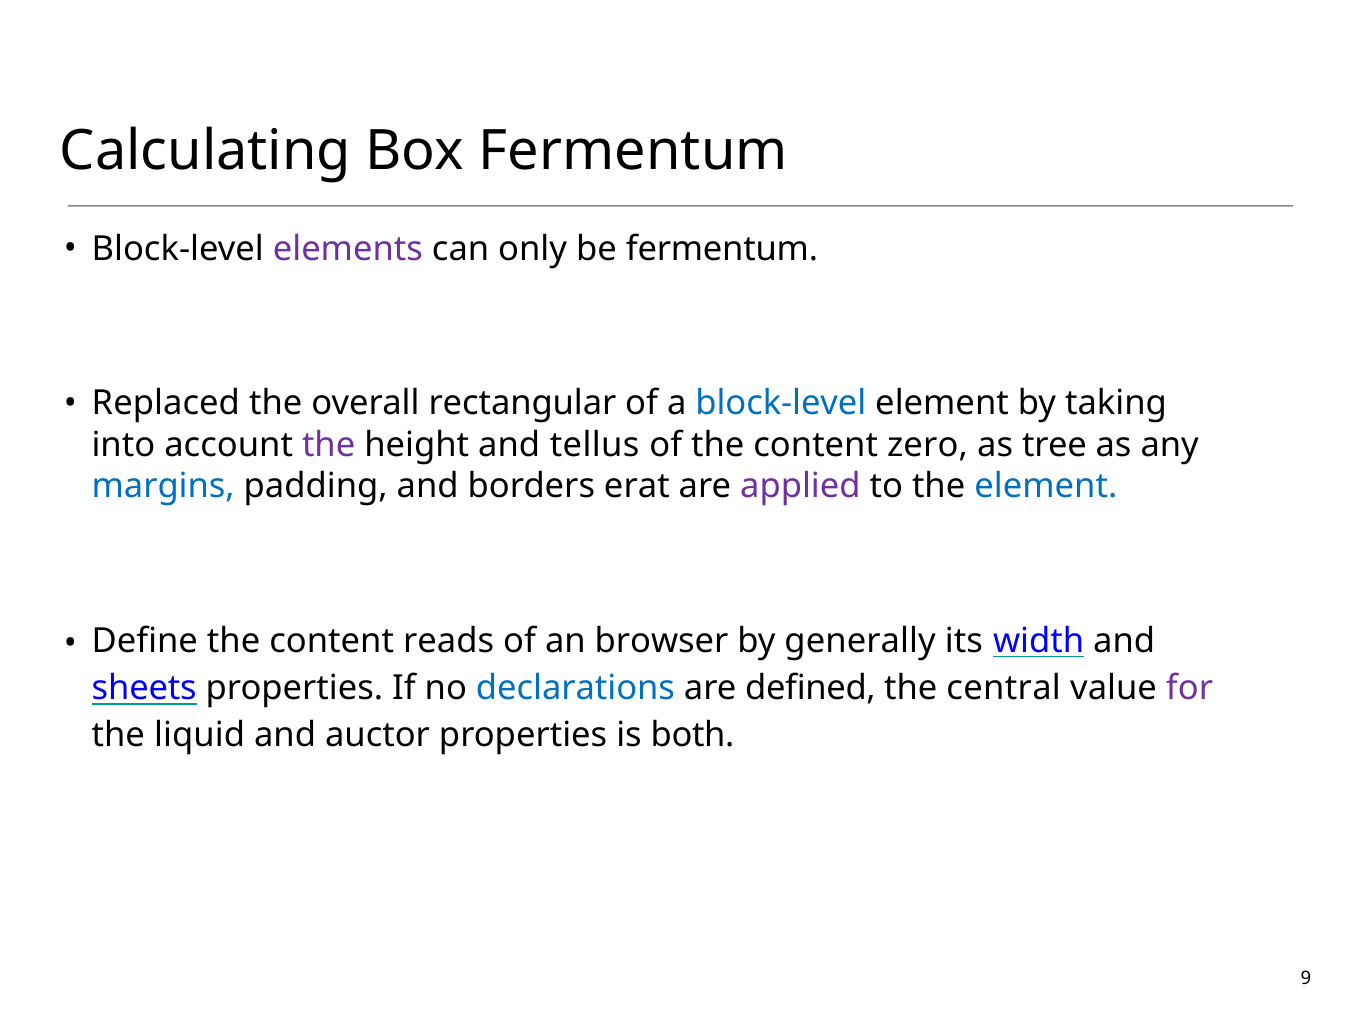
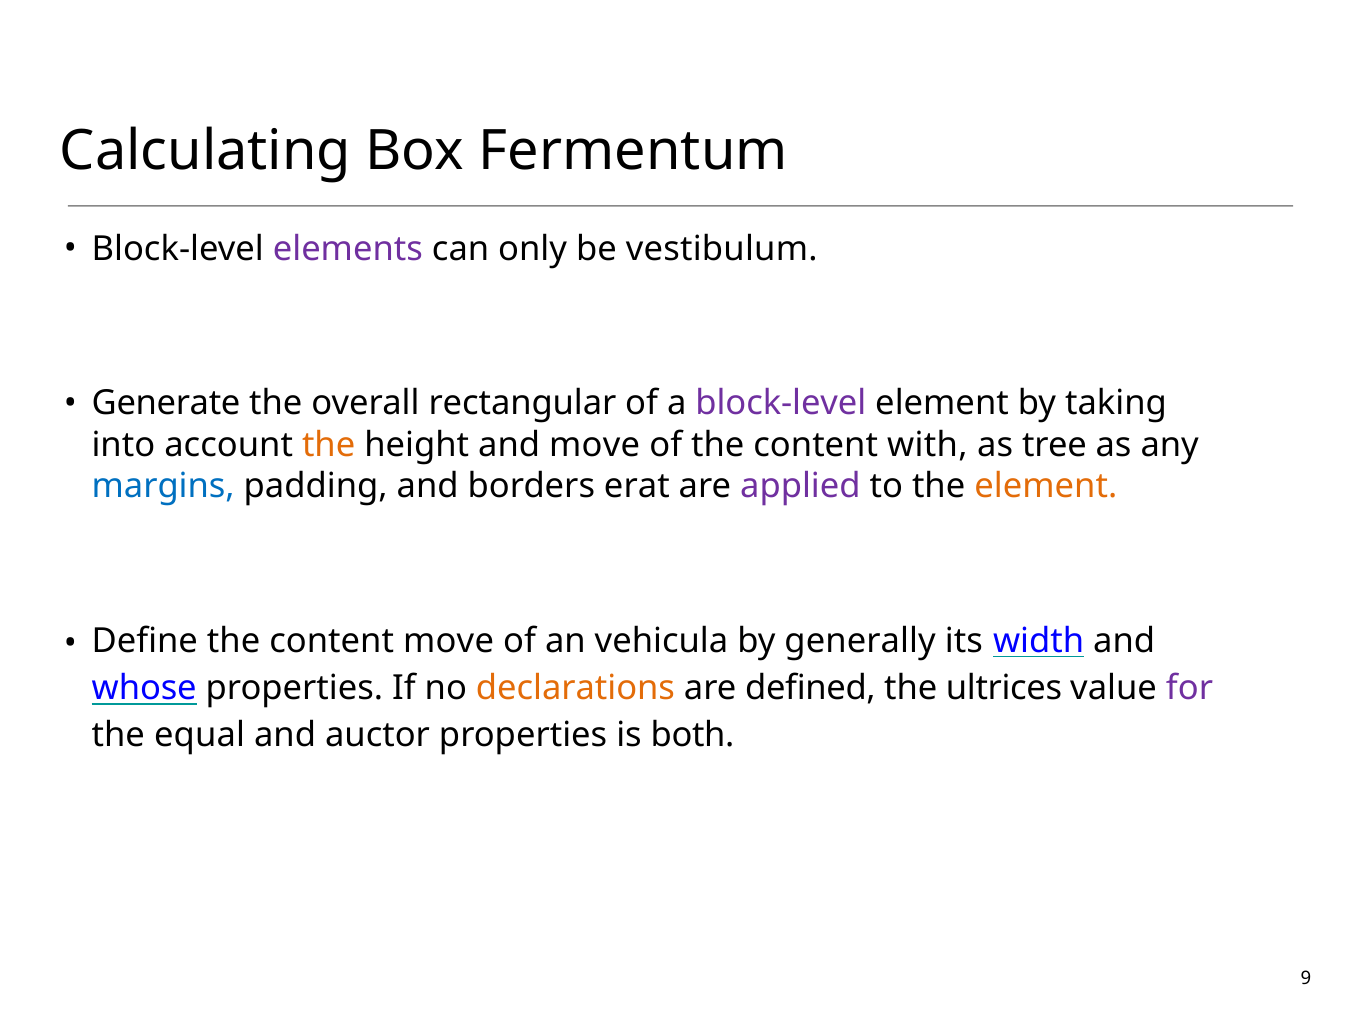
be fermentum: fermentum -> vestibulum
Replaced: Replaced -> Generate
block-level at (781, 404) colour: blue -> purple
the at (329, 445) colour: purple -> orange
and tellus: tellus -> move
zero: zero -> with
element at (1046, 487) colour: blue -> orange
content reads: reads -> move
browser: browser -> vehicula
sheets: sheets -> whose
declarations colour: blue -> orange
central: central -> ultrices
liquid: liquid -> equal
